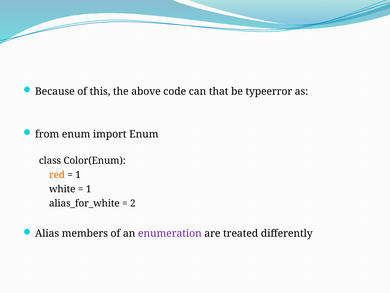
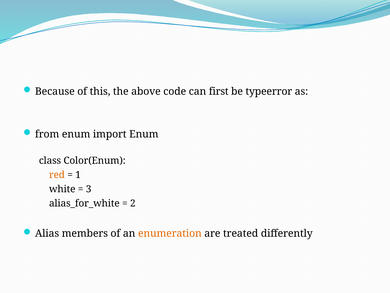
that: that -> first
1 at (89, 189): 1 -> 3
enumeration colour: purple -> orange
